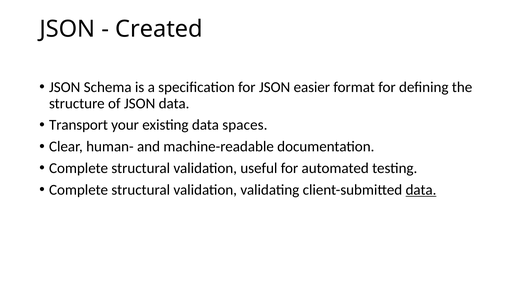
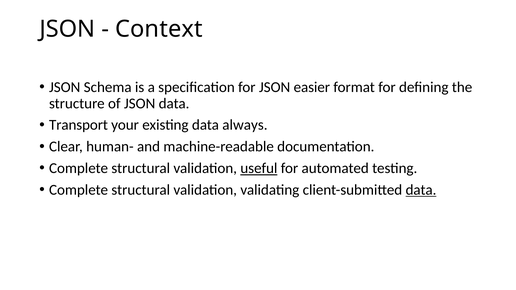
Created: Created -> Context
spaces: spaces -> always
useful underline: none -> present
